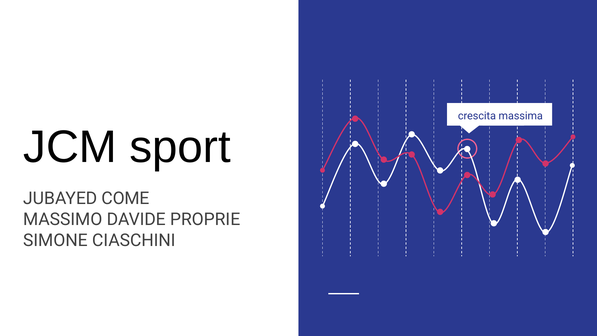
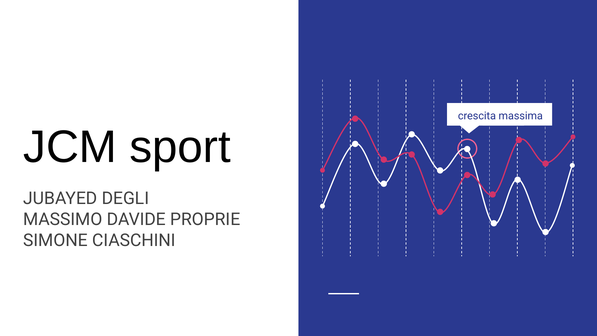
COME: COME -> DEGLI
